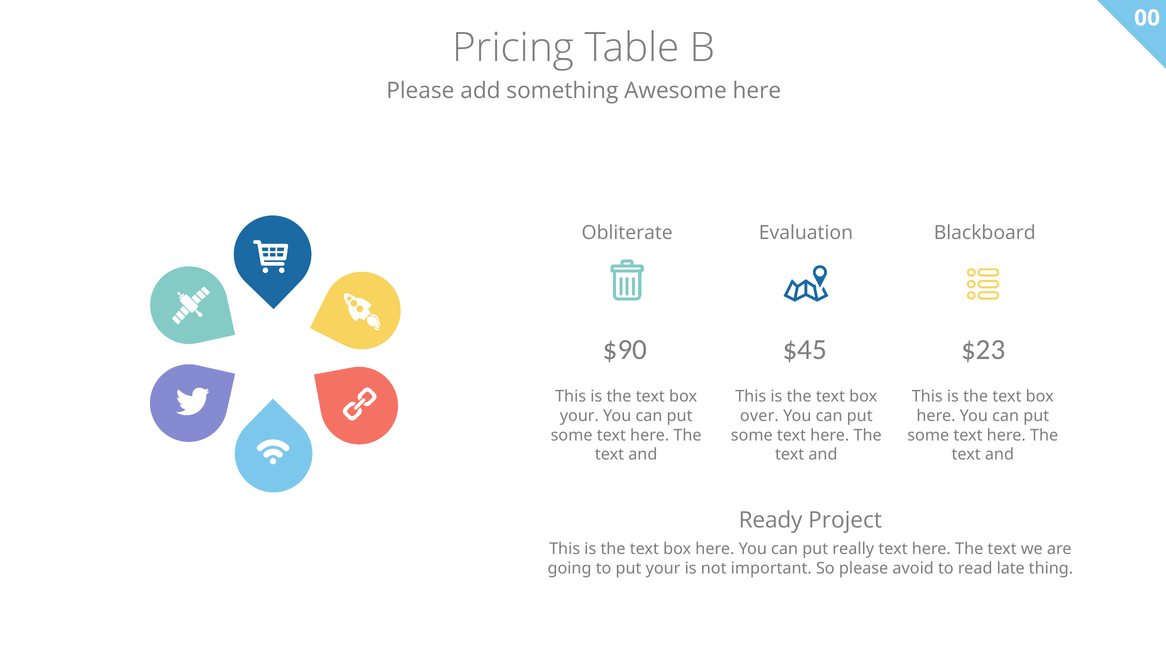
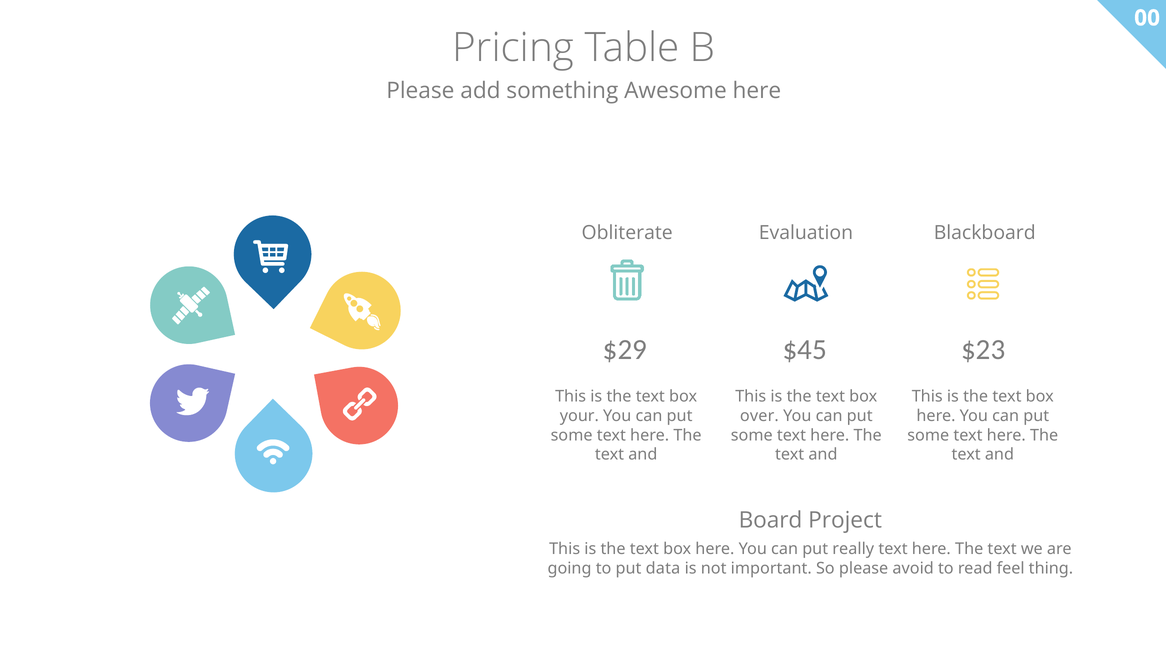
$90: $90 -> $29
Ready: Ready -> Board
put your: your -> data
late: late -> feel
